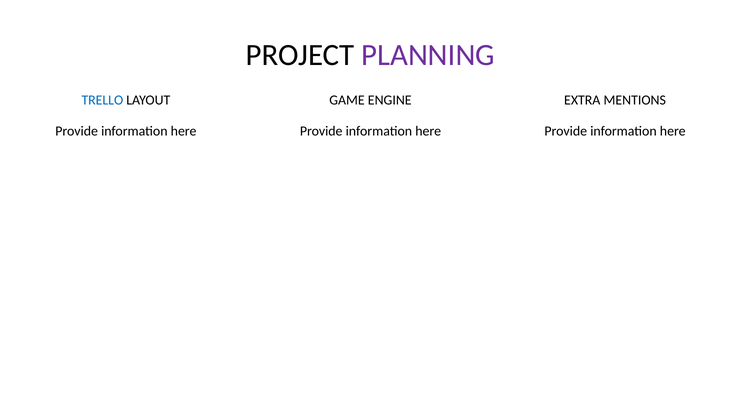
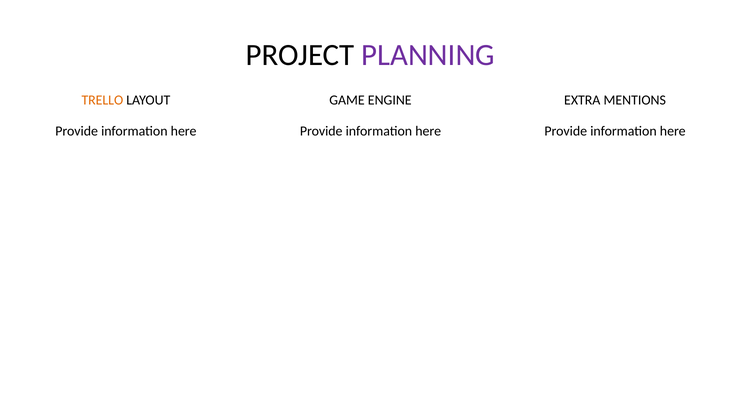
TRELLO colour: blue -> orange
